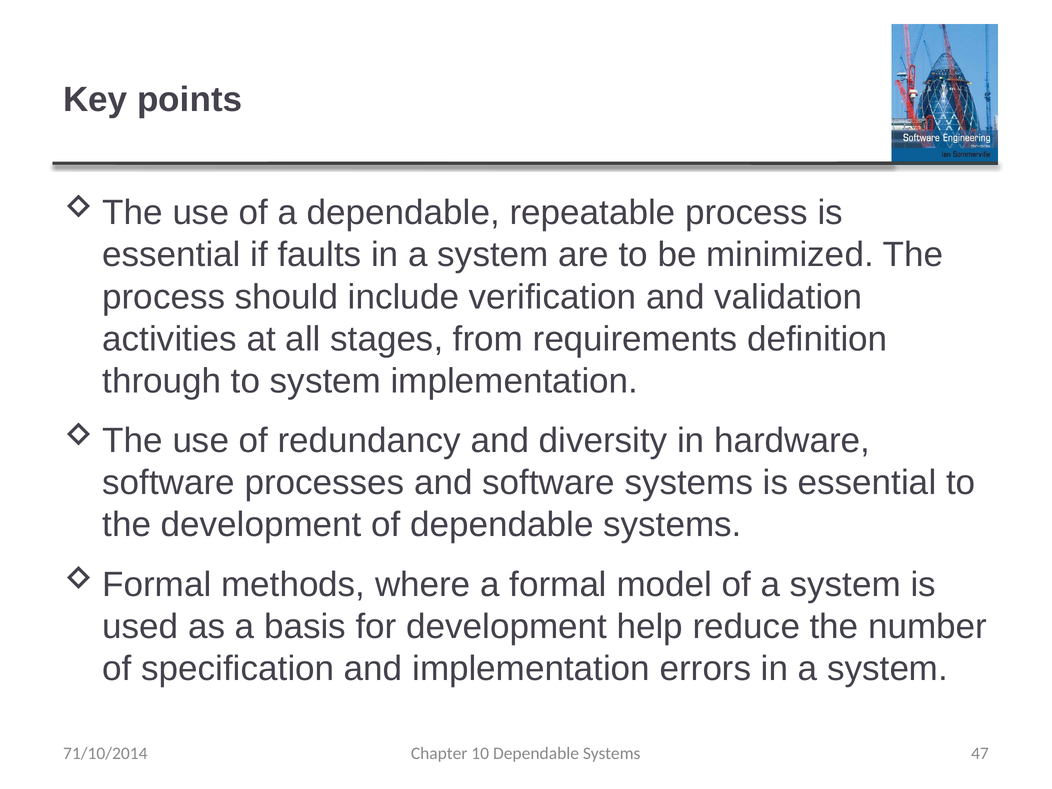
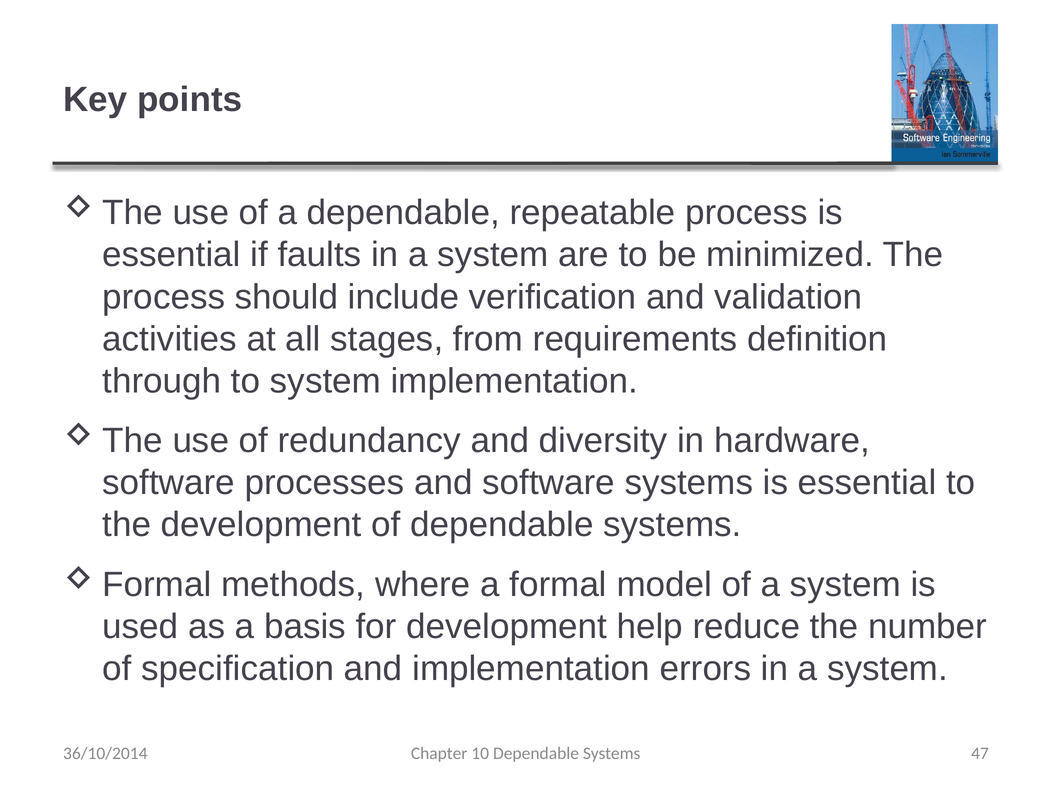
71/10/2014: 71/10/2014 -> 36/10/2014
